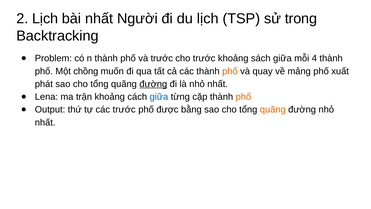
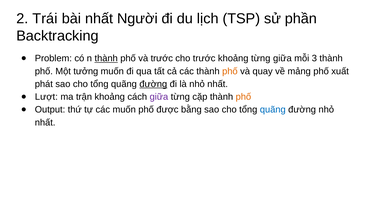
2 Lịch: Lịch -> Trái
trong: trong -> phần
thành at (106, 58) underline: none -> present
khoảng sách: sách -> từng
4: 4 -> 3
chồng: chồng -> tưởng
Lena: Lena -> Lượt
giữa at (159, 97) colour: blue -> purple
các trước: trước -> muốn
quãng at (273, 110) colour: orange -> blue
